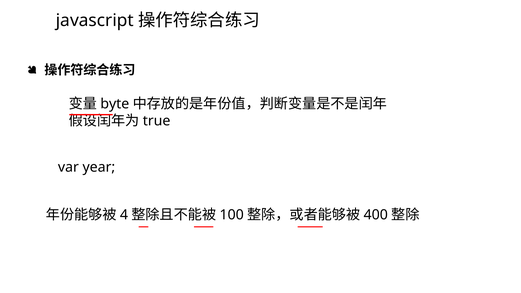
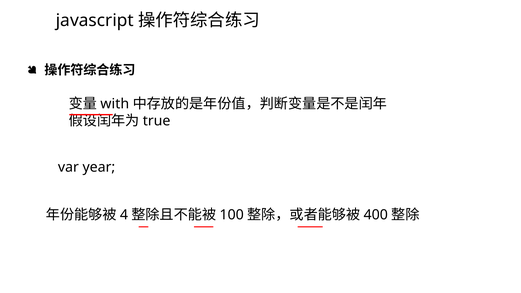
byte: byte -> with
